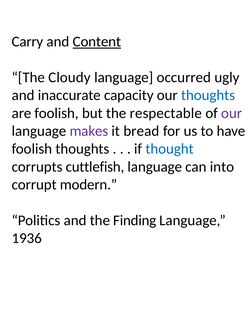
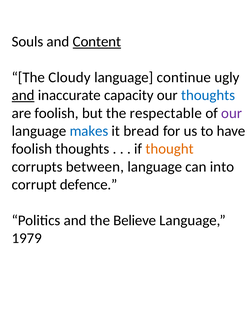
Carry: Carry -> Souls
occurred: occurred -> continue
and at (23, 95) underline: none -> present
makes colour: purple -> blue
thought colour: blue -> orange
cuttlefish: cuttlefish -> between
modern: modern -> defence
Finding: Finding -> Believe
1936: 1936 -> 1979
